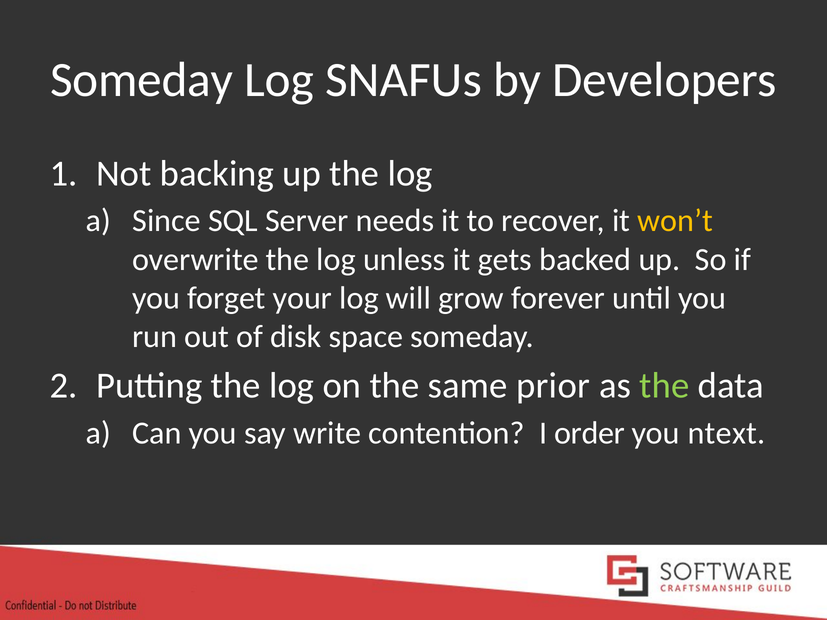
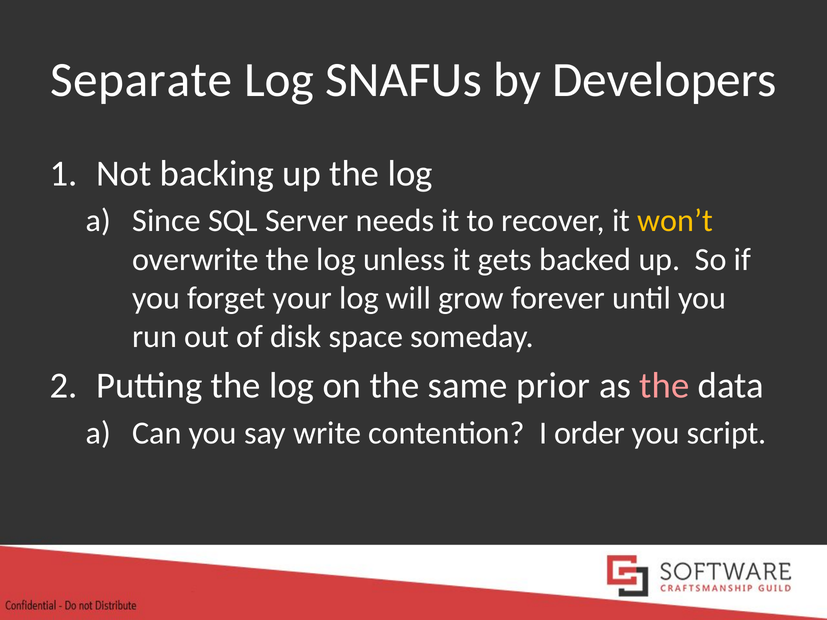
Someday at (142, 80): Someday -> Separate
the at (664, 386) colour: light green -> pink
ntext: ntext -> script
